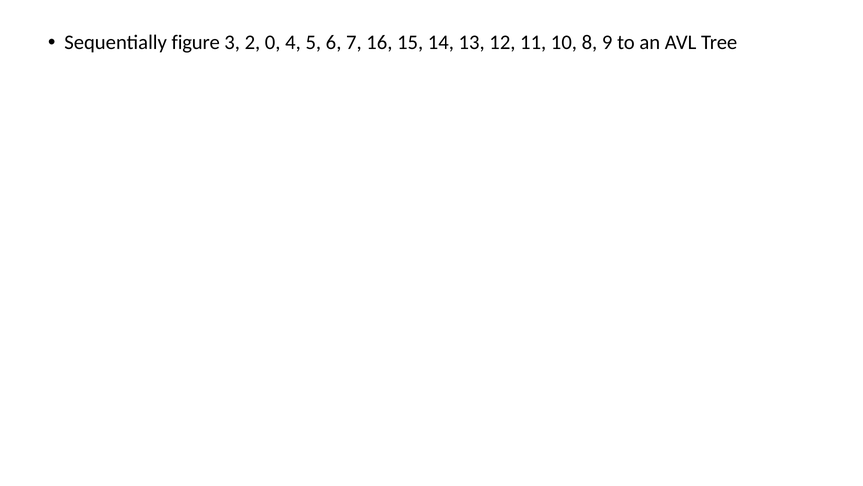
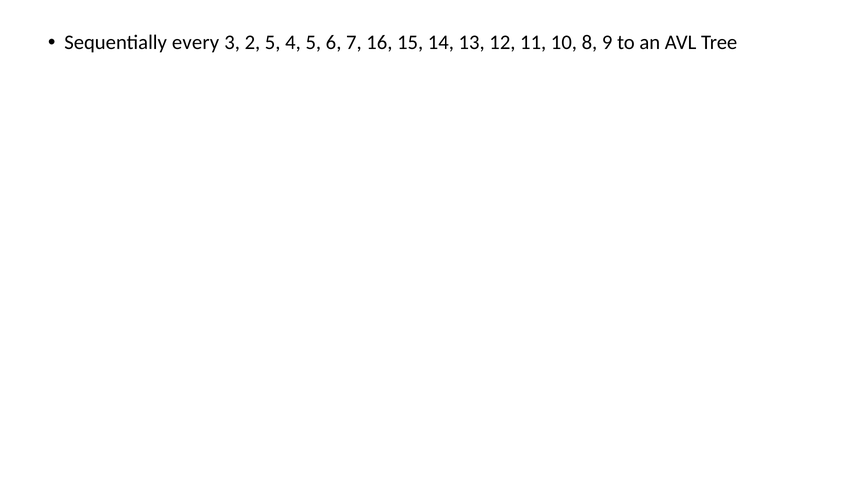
figure: figure -> every
2 0: 0 -> 5
